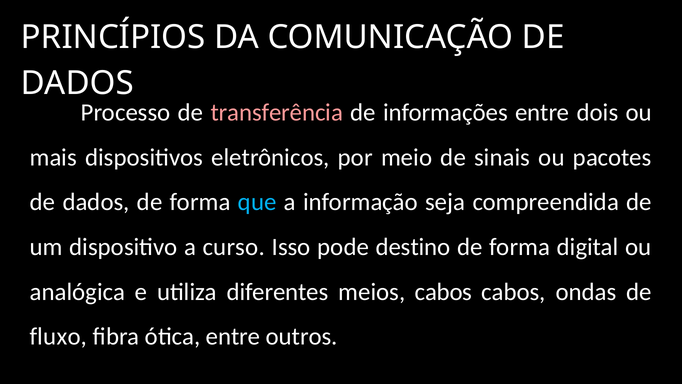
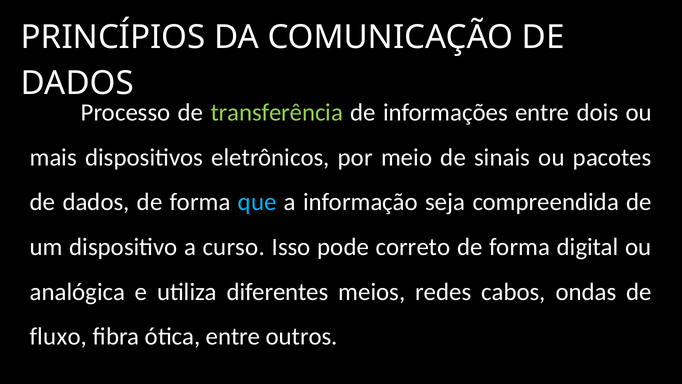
transferência colour: pink -> light green
destino: destino -> correto
meios cabos: cabos -> redes
